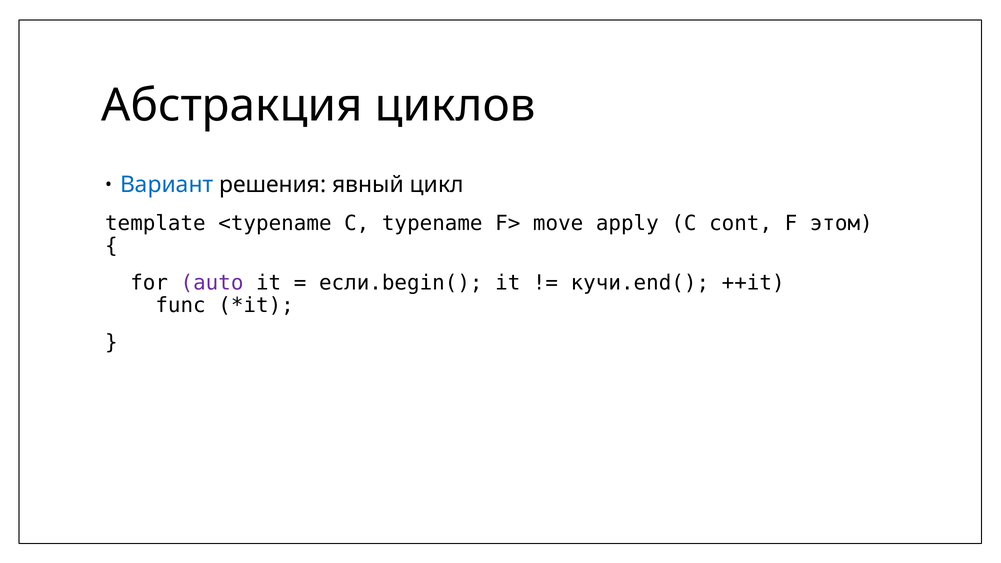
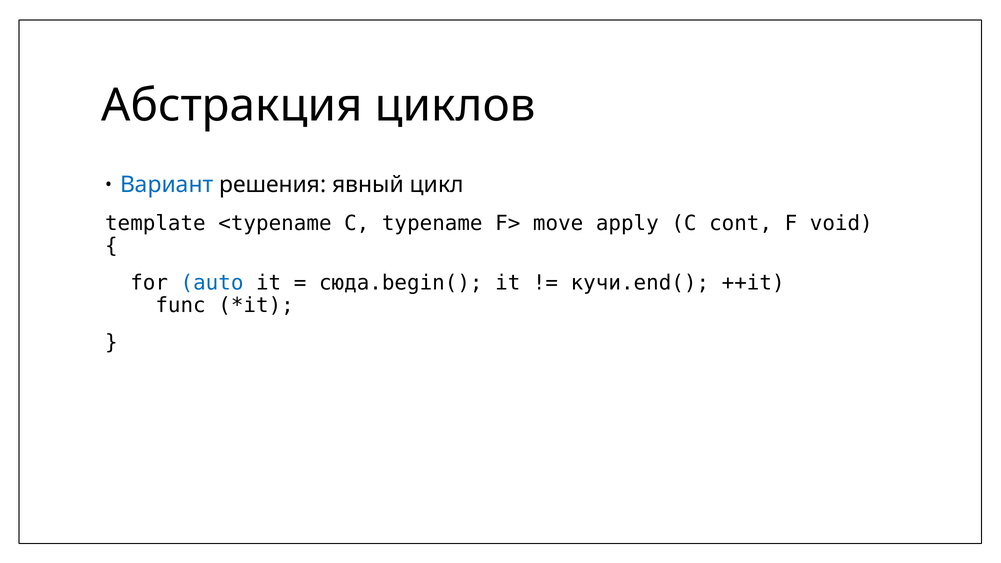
этом: этом -> void
auto colour: purple -> blue
если.begin(: если.begin( -> сюда.begin(
